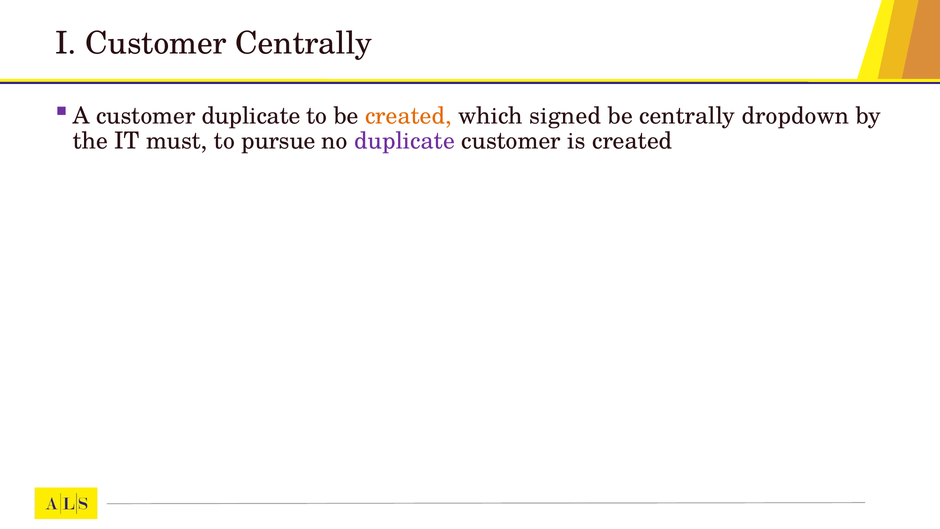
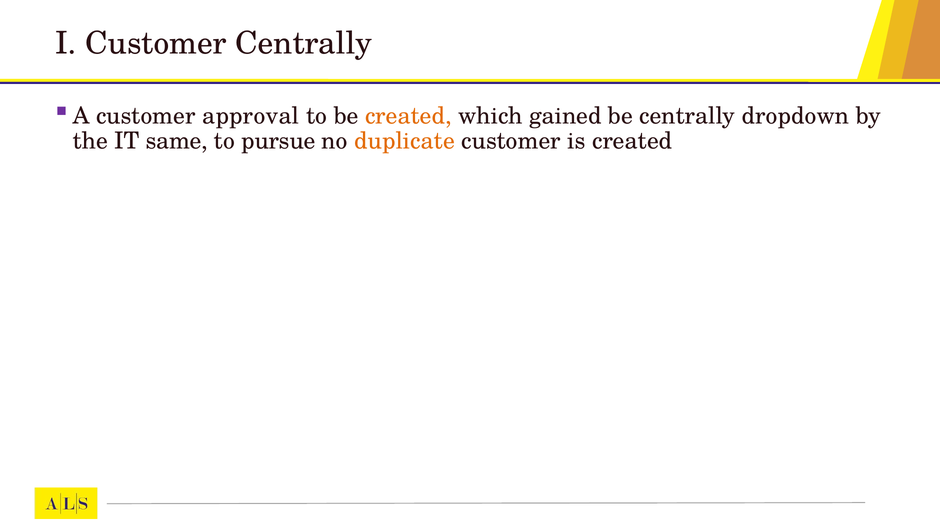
customer duplicate: duplicate -> approval
signed: signed -> gained
must: must -> same
duplicate at (404, 141) colour: purple -> orange
